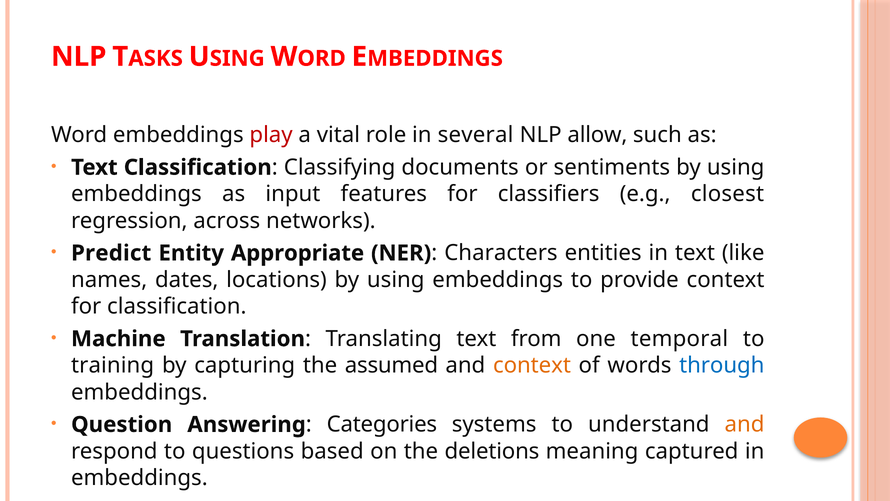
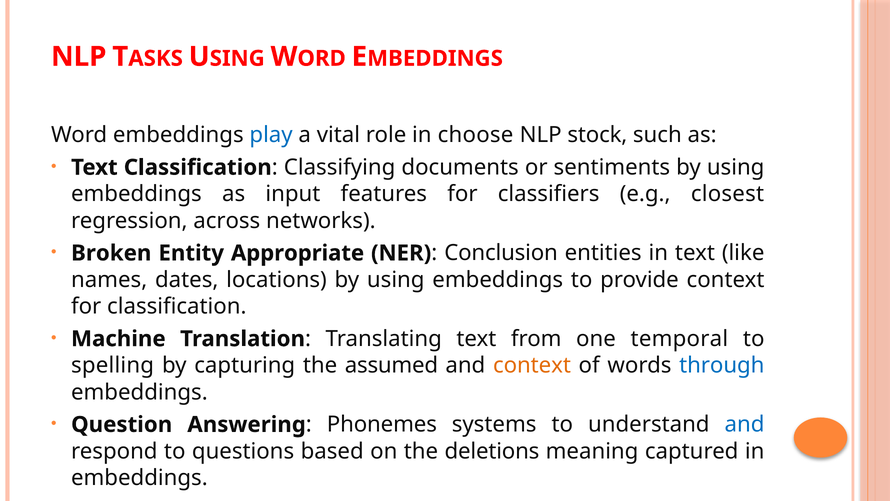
play colour: red -> blue
several: several -> choose
allow: allow -> stock
Predict: Predict -> Broken
Characters: Characters -> Conclusion
training: training -> spelling
Categories: Categories -> Phonemes
and at (745, 424) colour: orange -> blue
